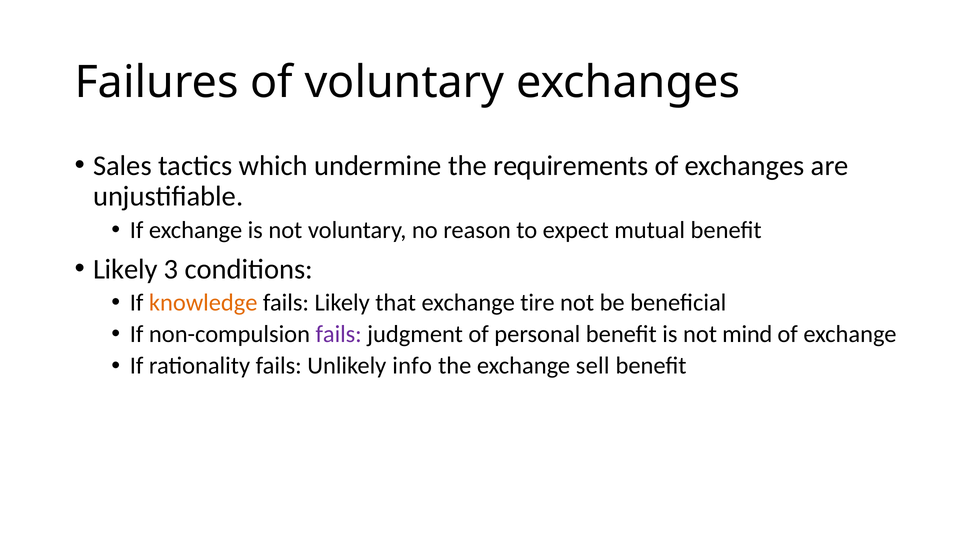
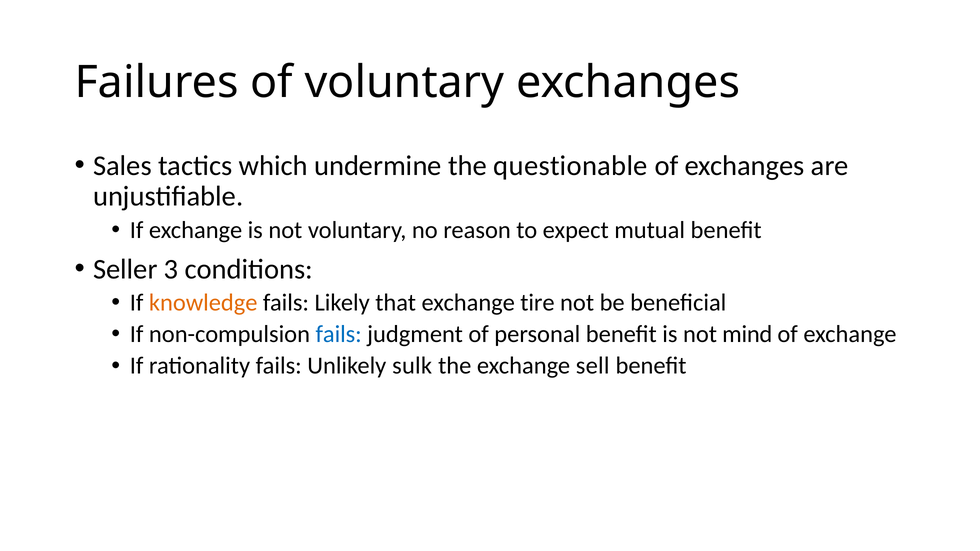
requirements: requirements -> questionable
Likely at (125, 269): Likely -> Seller
fails at (339, 335) colour: purple -> blue
info: info -> sulk
